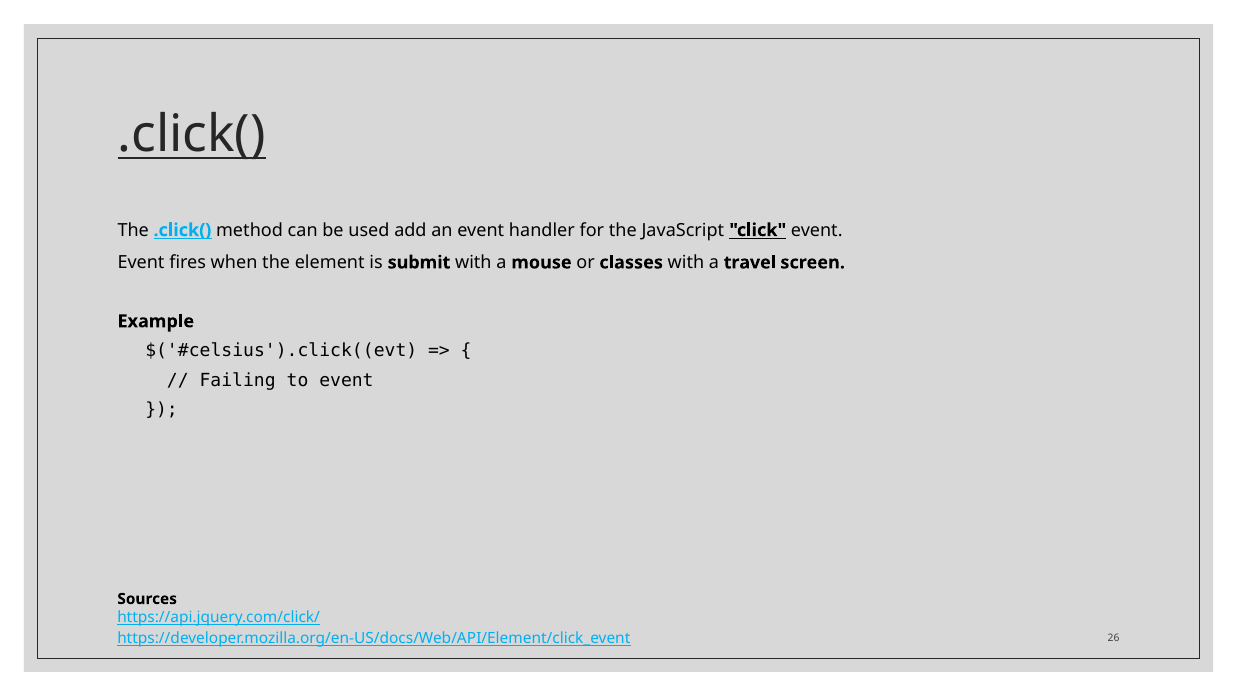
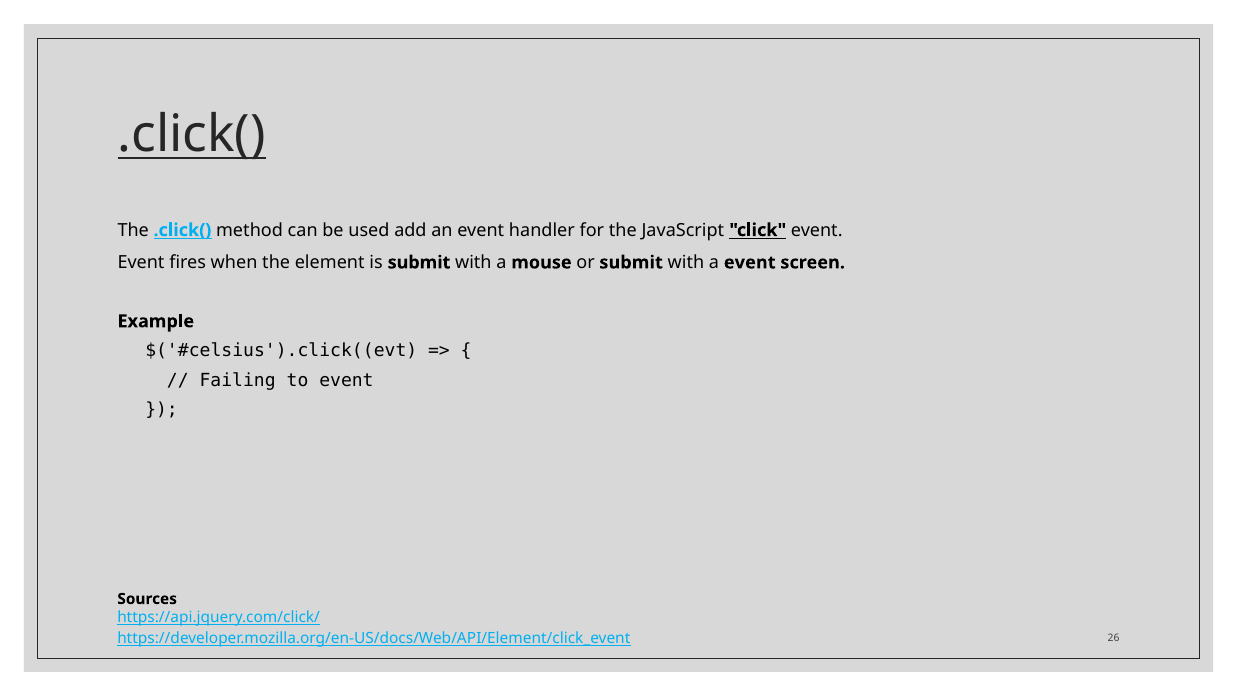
or classes: classes -> submit
a travel: travel -> event
